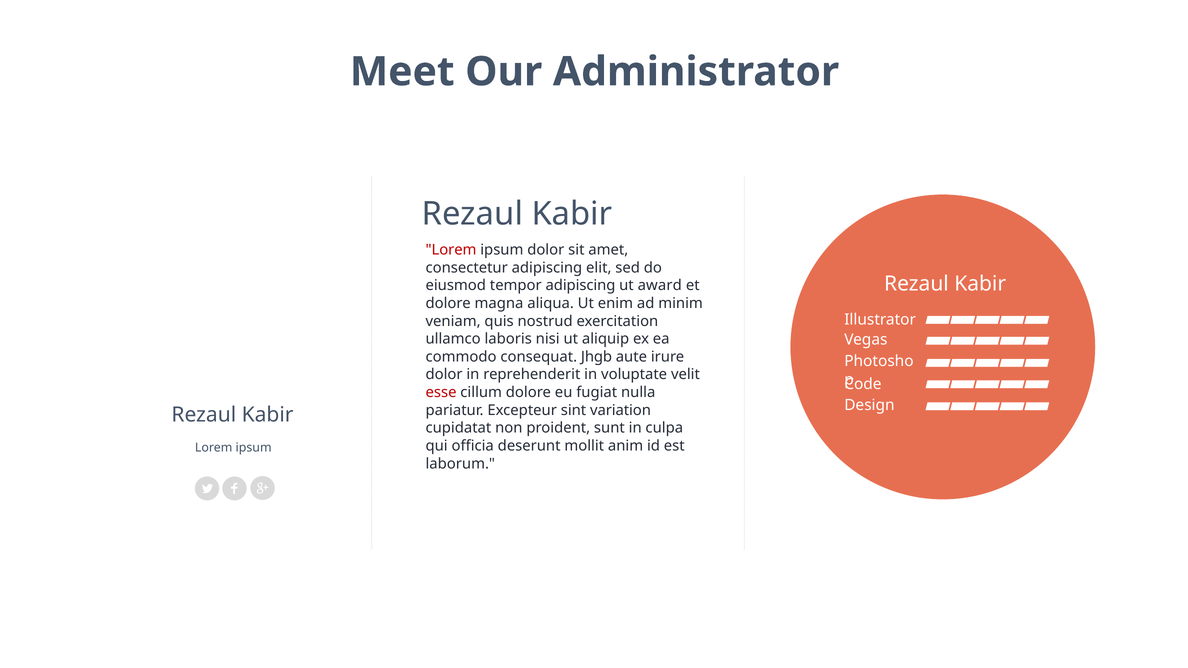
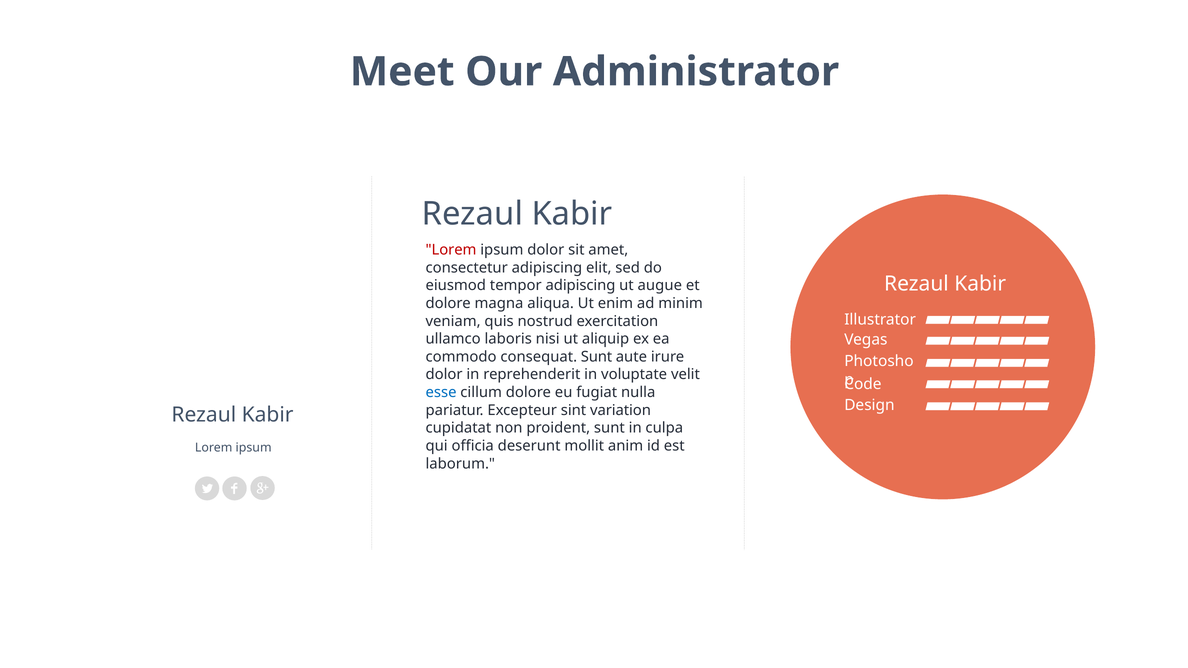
award: award -> augue
consequat Jhgb: Jhgb -> Sunt
esse colour: red -> blue
